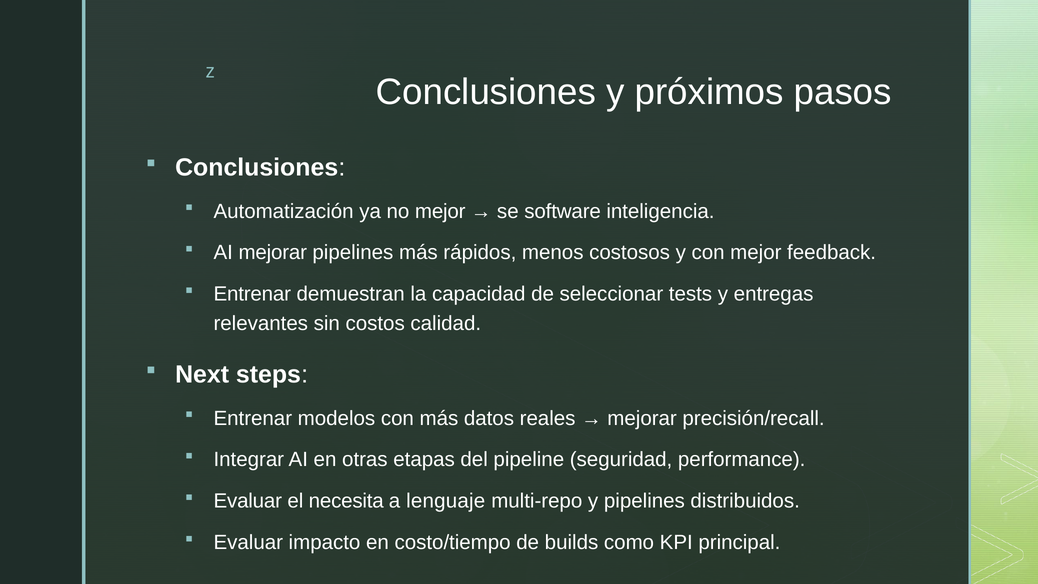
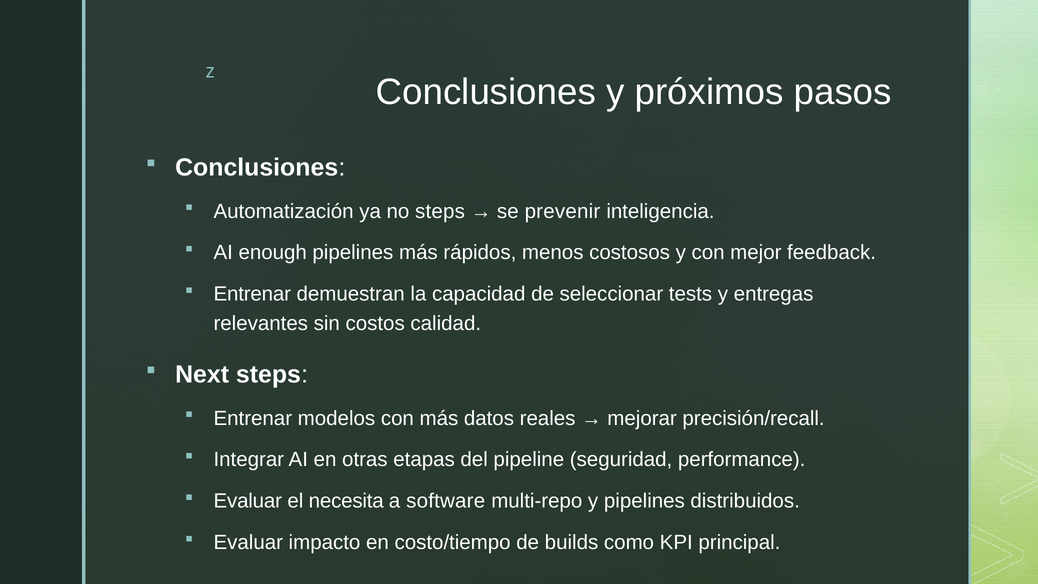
no mejor: mejor -> steps
software: software -> prevenir
AI mejorar: mejorar -> enough
lenguaje: lenguaje -> software
